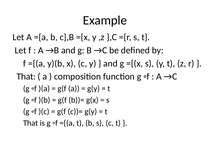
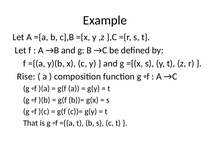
That at (26, 76): That -> Rise
